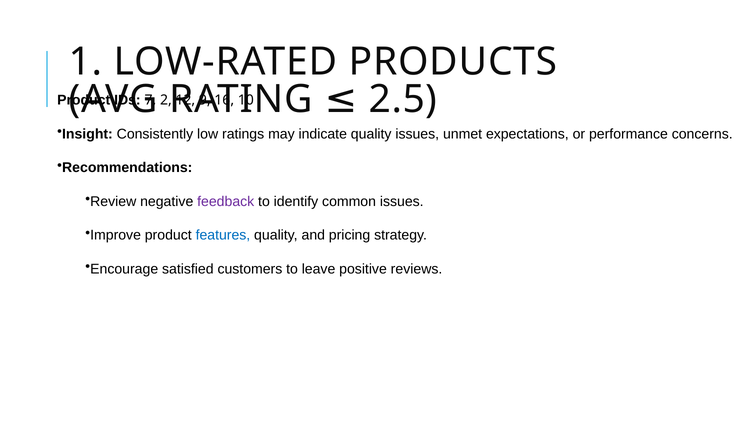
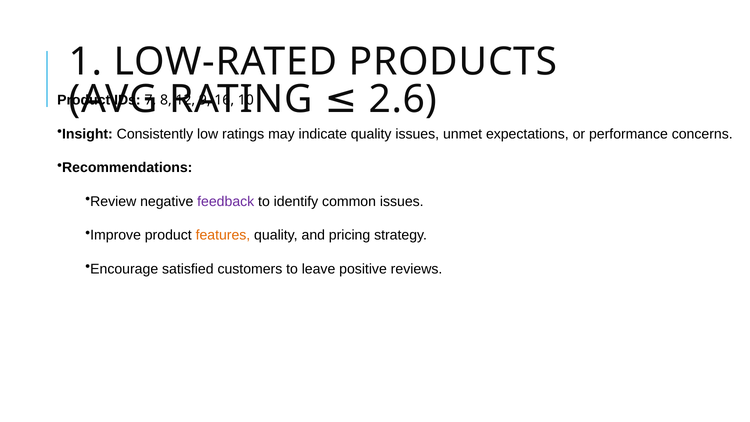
2.5: 2.5 -> 2.6
2: 2 -> 8
features colour: blue -> orange
